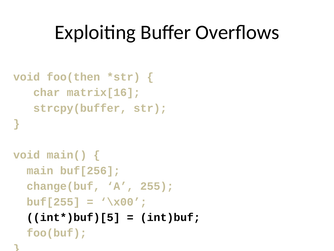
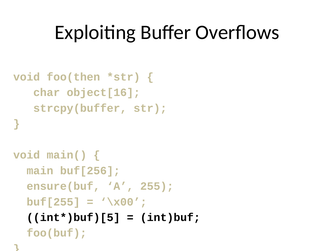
matrix[16: matrix[16 -> object[16
change(buf: change(buf -> ensure(buf
